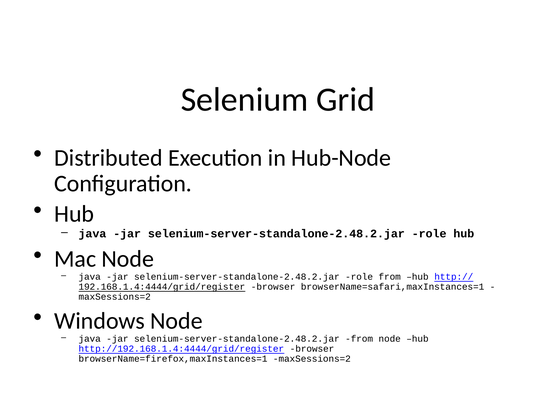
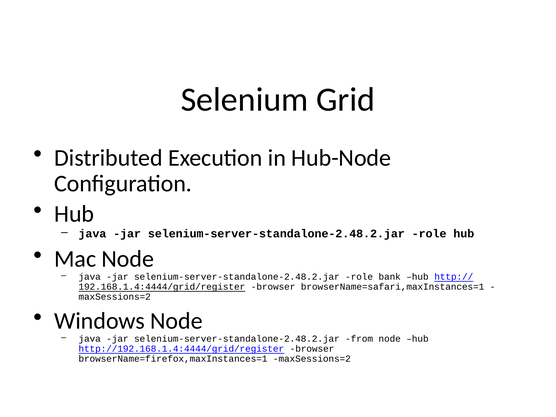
role from: from -> bank
